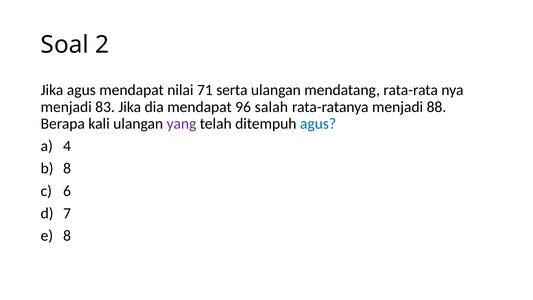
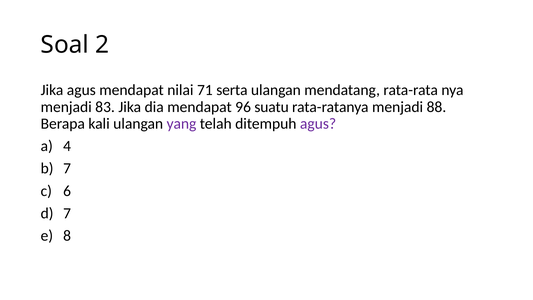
salah: salah -> suatu
agus at (318, 124) colour: blue -> purple
8 at (67, 168): 8 -> 7
